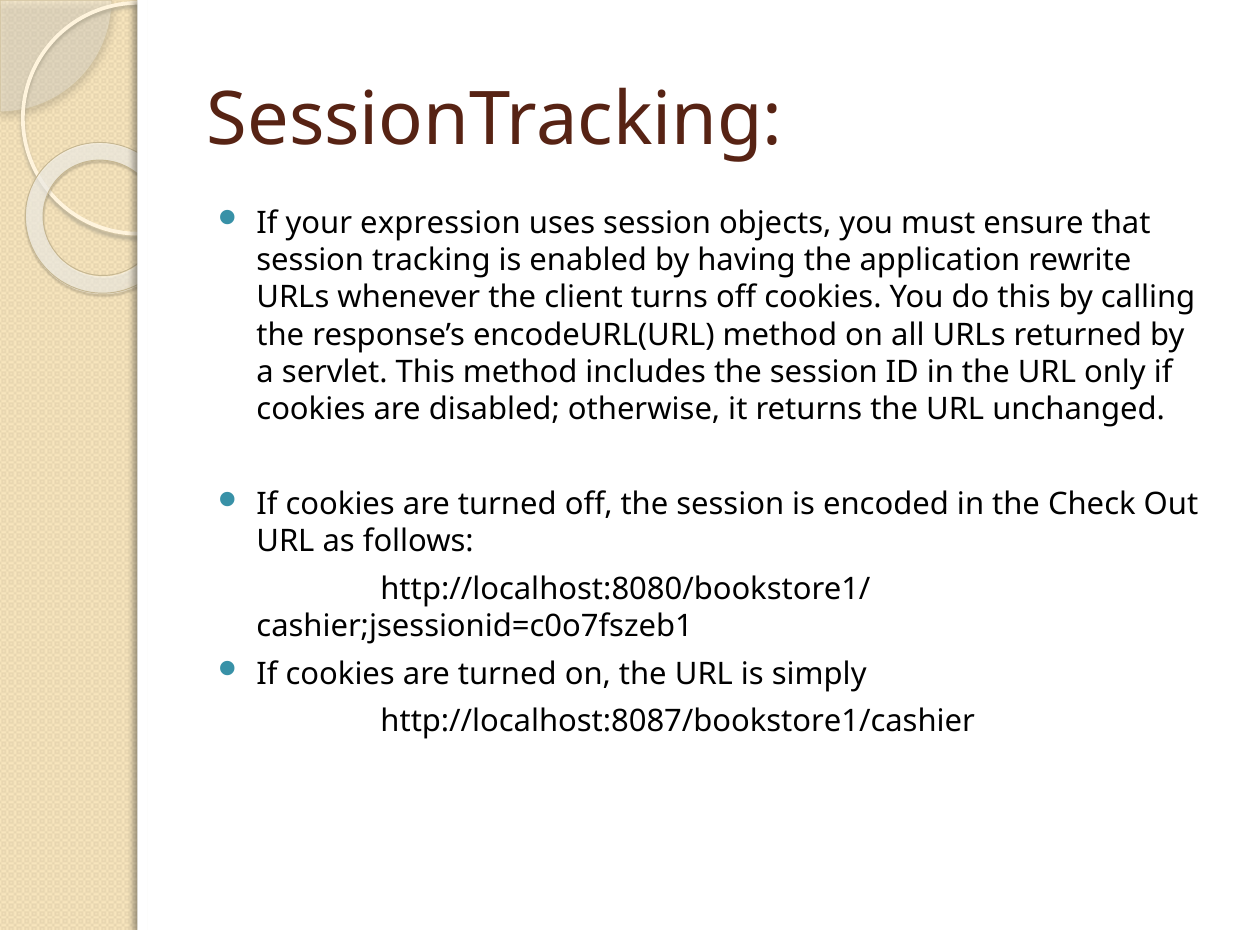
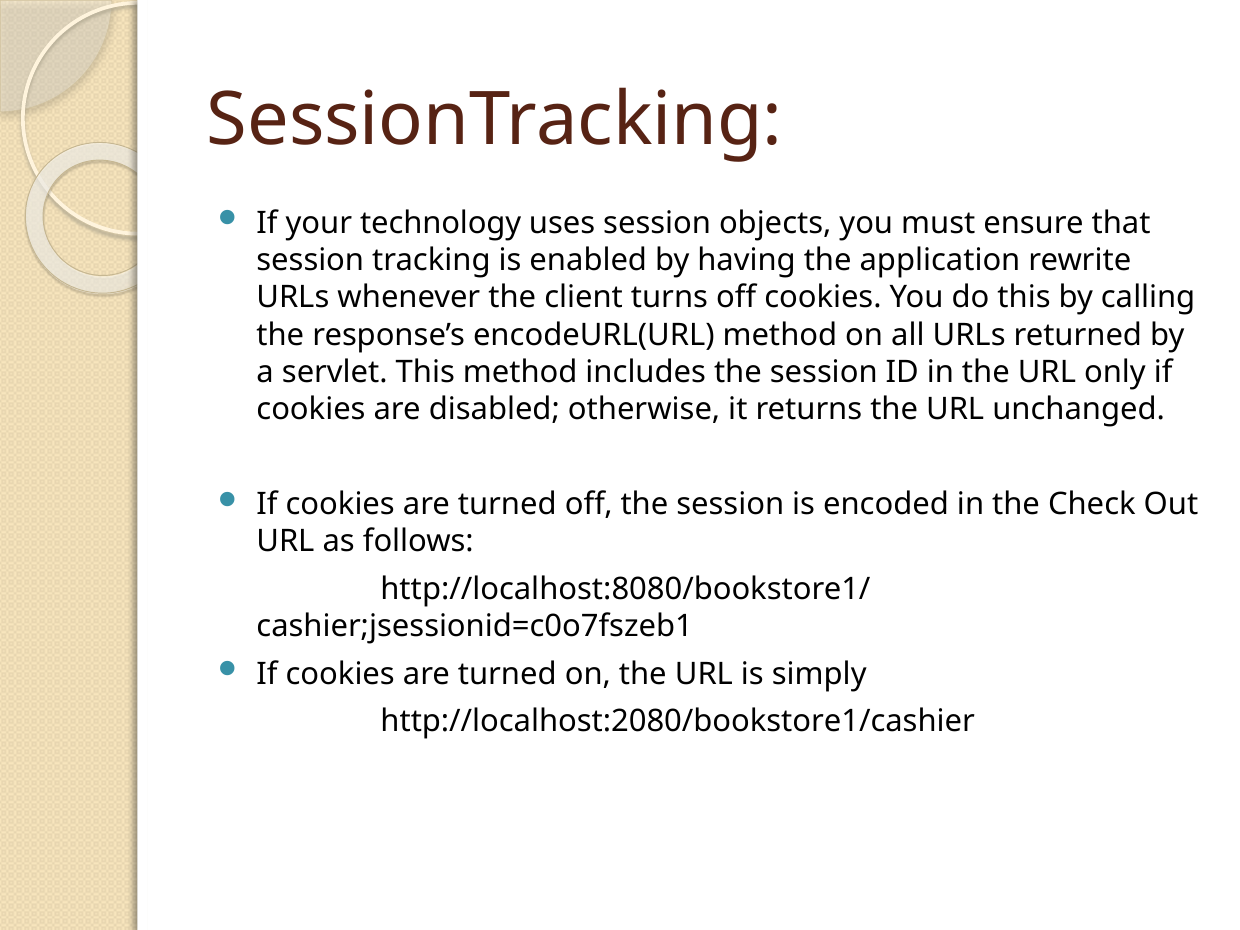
expression: expression -> technology
http://localhost:8087/bookstore1/cashier: http://localhost:8087/bookstore1/cashier -> http://localhost:2080/bookstore1/cashier
